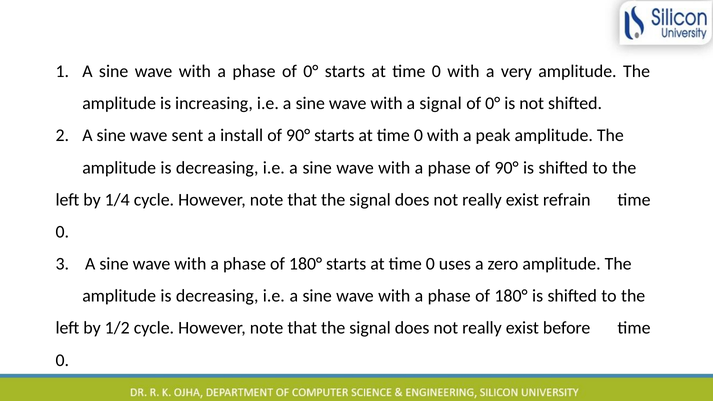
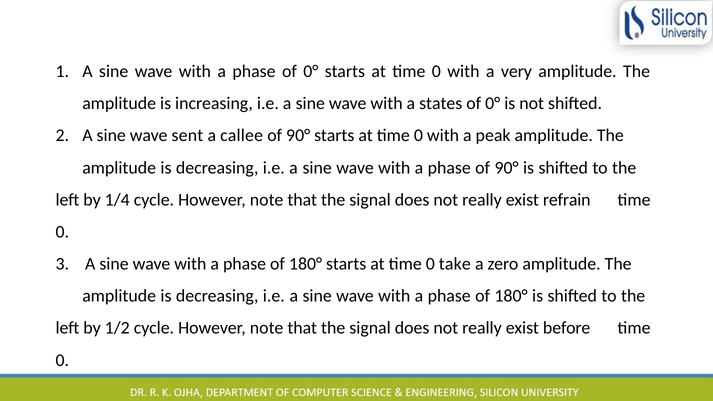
a signal: signal -> states
install: install -> callee
uses: uses -> take
